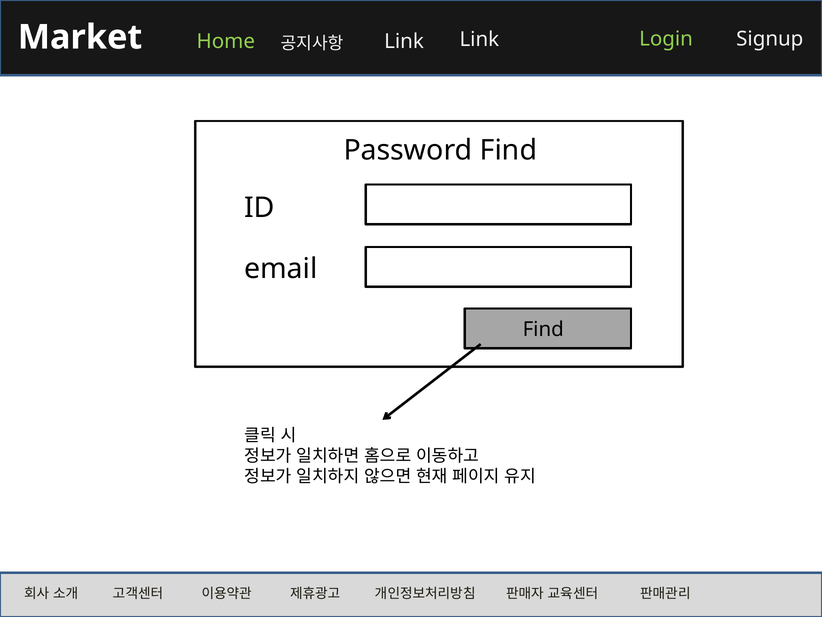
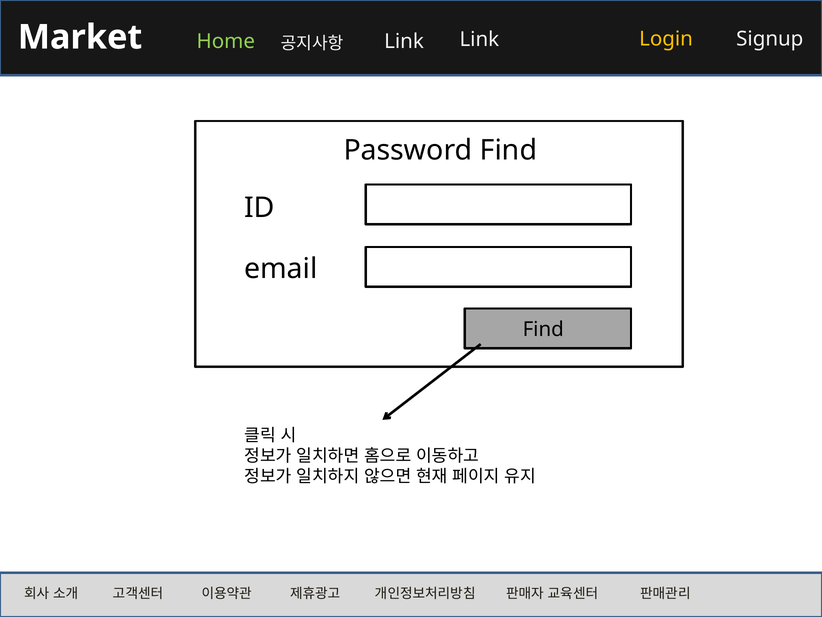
Login colour: light green -> yellow
